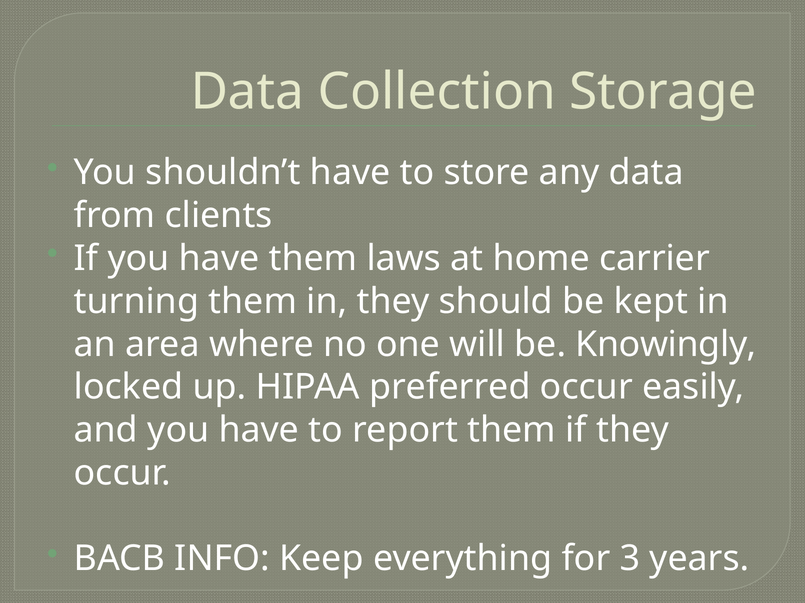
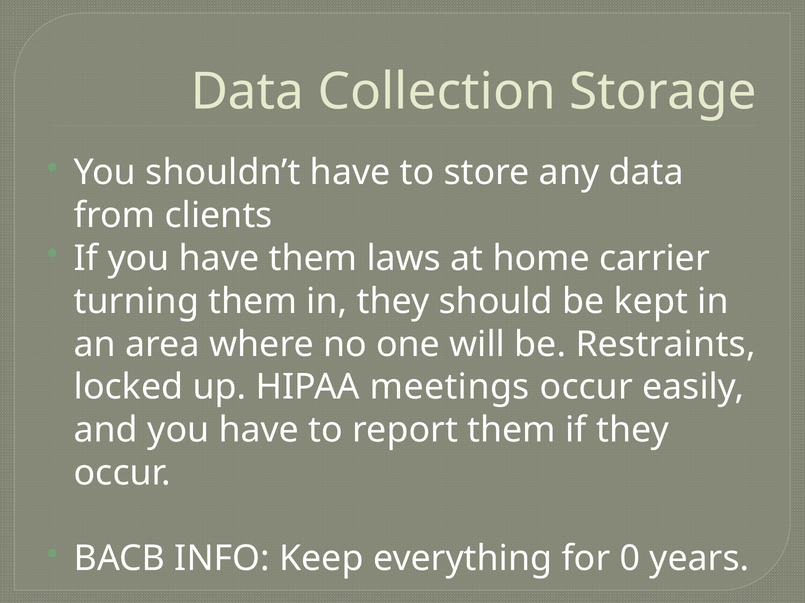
Knowingly: Knowingly -> Restraints
preferred: preferred -> meetings
3: 3 -> 0
